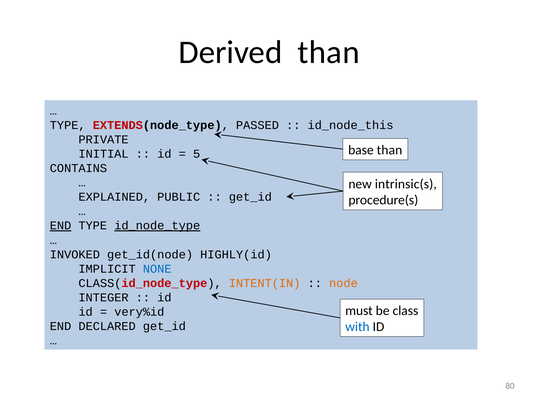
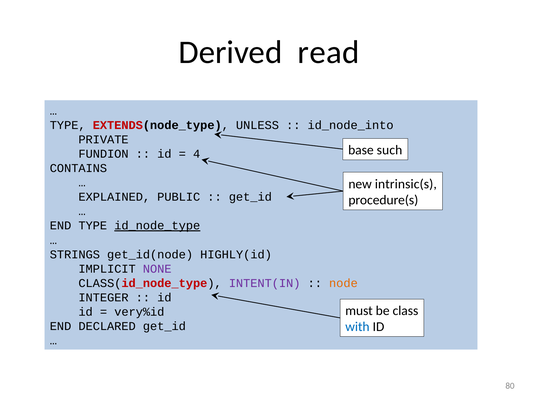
Derived than: than -> read
PASSED: PASSED -> UNLESS
id_node_this: id_node_this -> id_node_into
base than: than -> such
INITIAL: INITIAL -> FUNDION
5: 5 -> 4
END at (61, 226) underline: present -> none
INVOKED: INVOKED -> STRINGS
NONE colour: blue -> purple
INTENT(IN colour: orange -> purple
